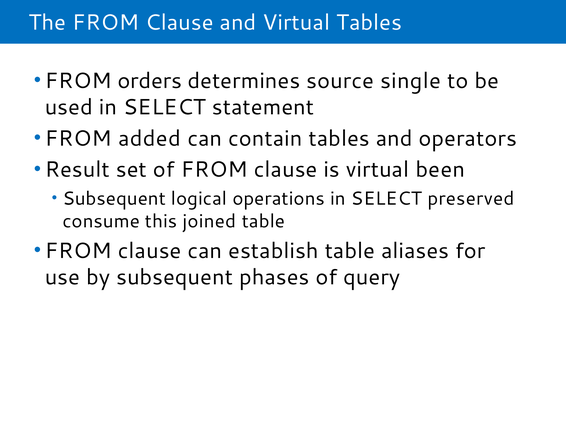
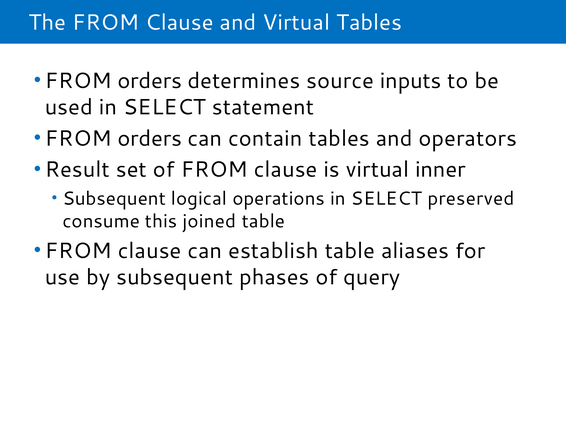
single: single -> inputs
added at (150, 138): added -> orders
been: been -> inner
